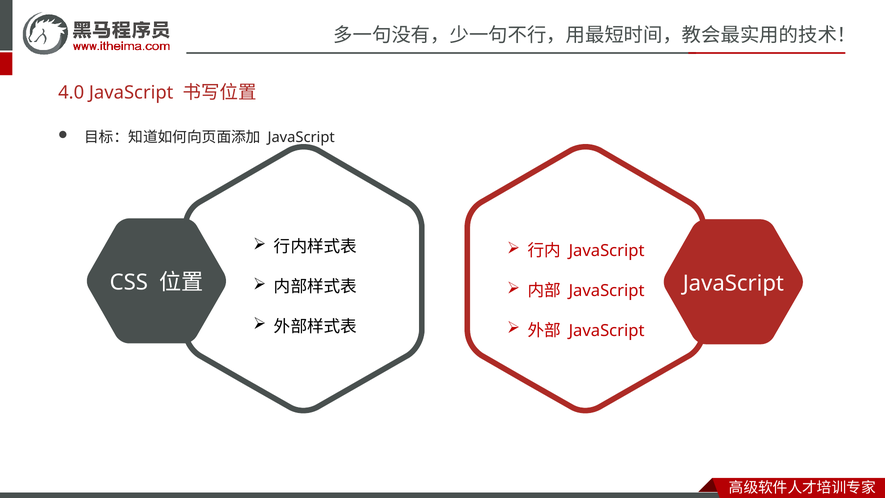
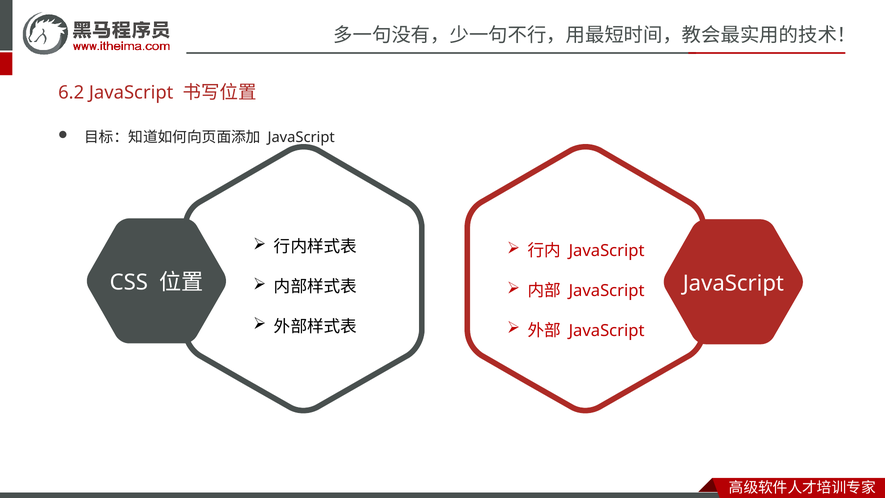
4.0: 4.0 -> 6.2
